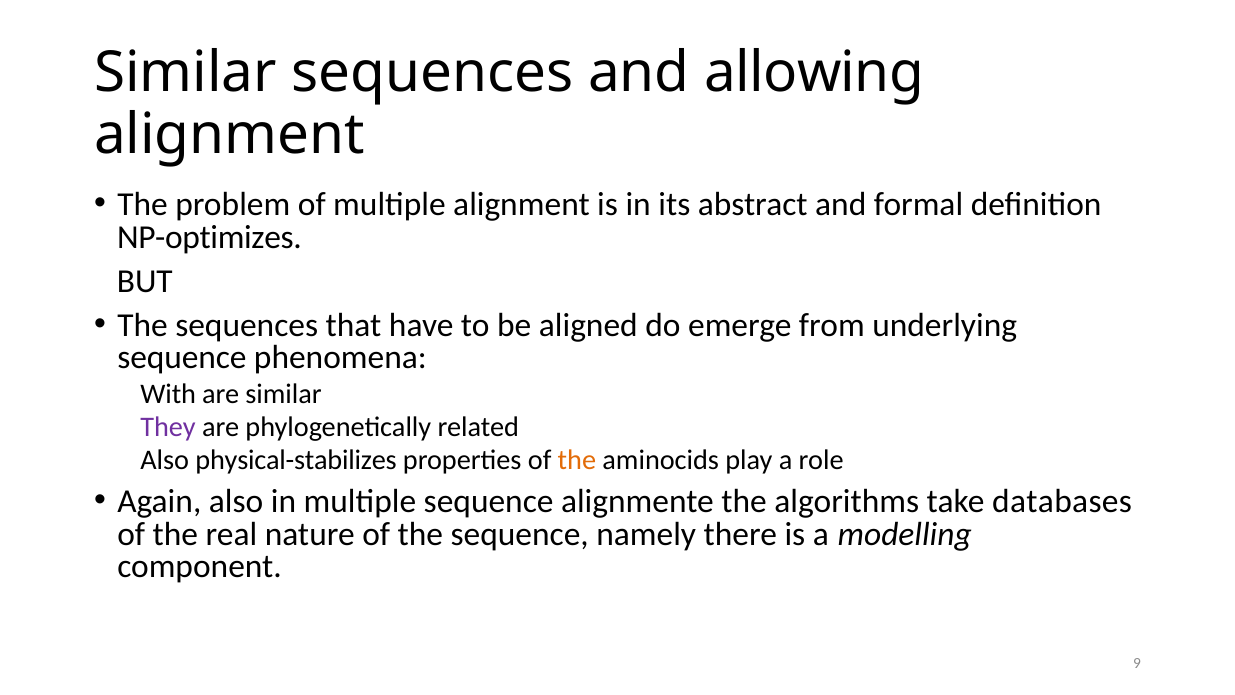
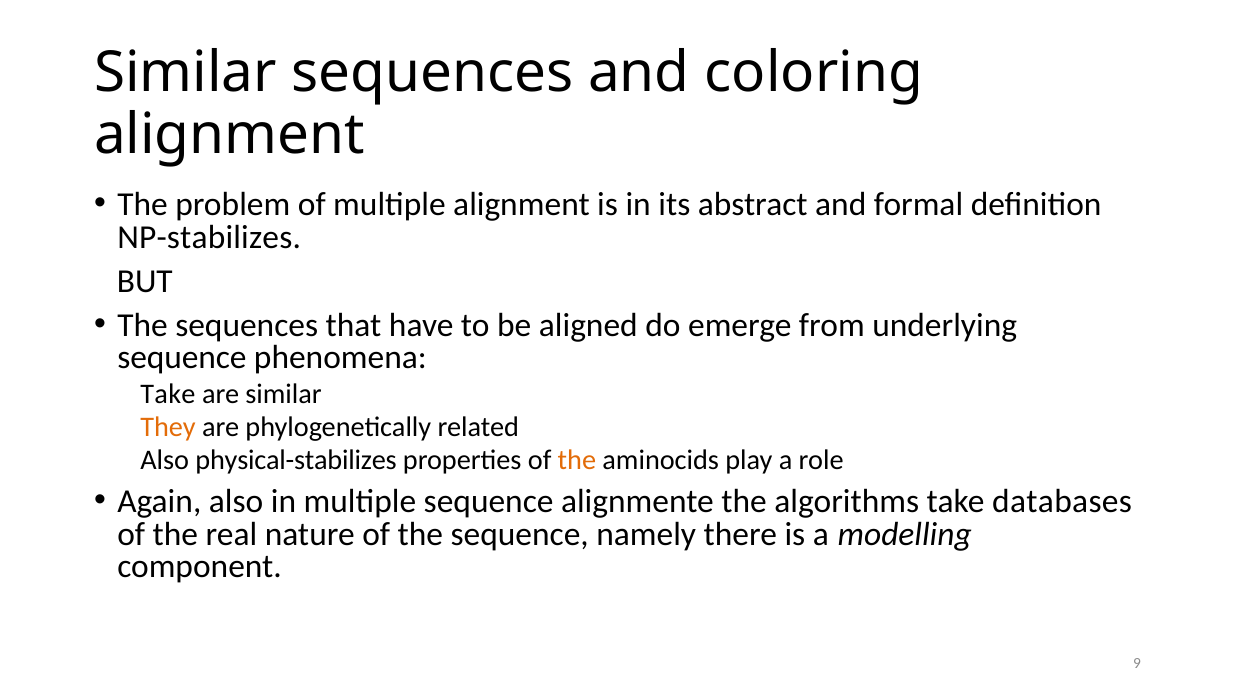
allowing: allowing -> coloring
NP-optimizes: NP-optimizes -> NP-stabilizes
With at (168, 394): With -> Take
They colour: purple -> orange
